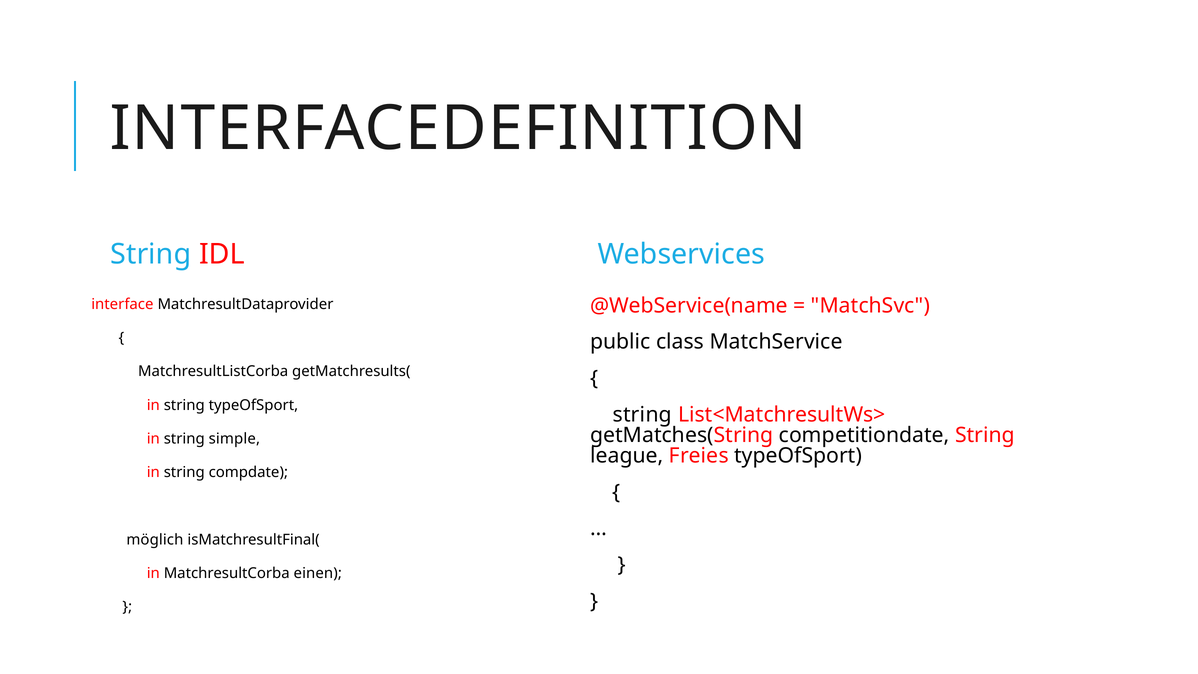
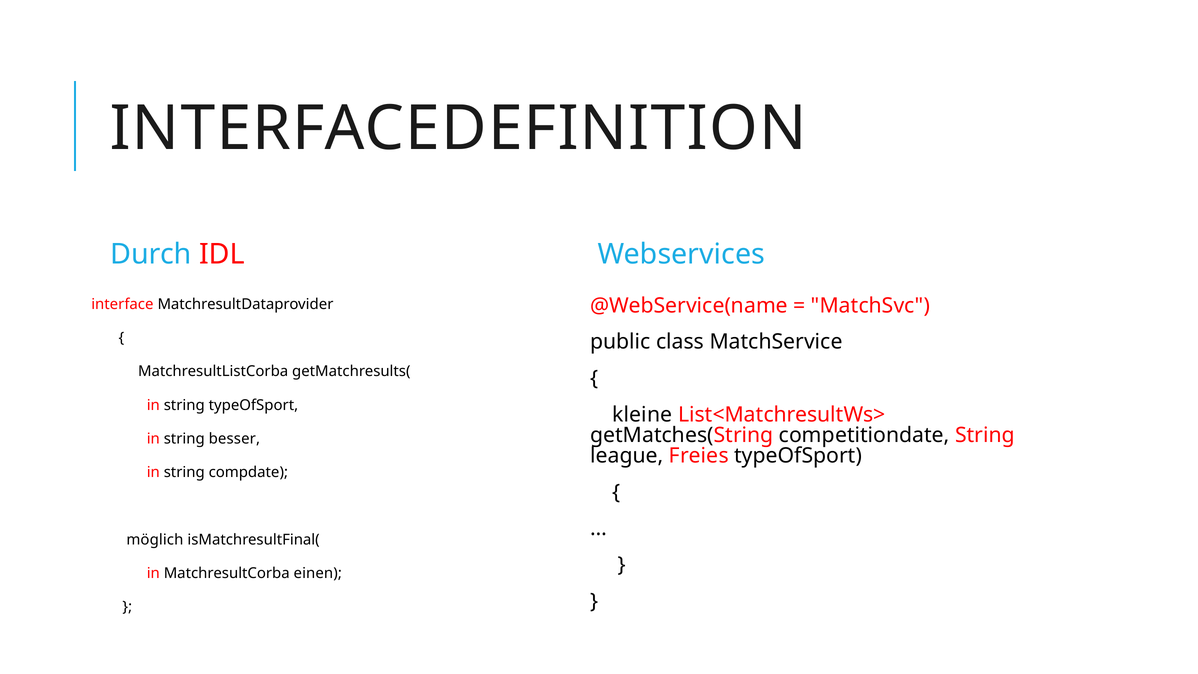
String at (151, 254): String -> Durch
string at (642, 415): string -> kleine
simple: simple -> besser
